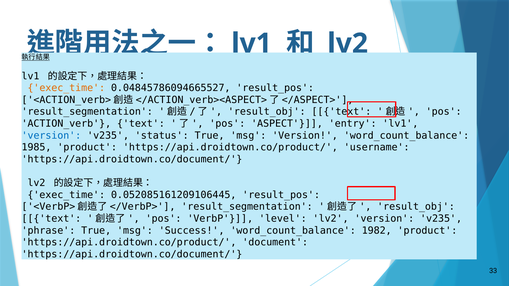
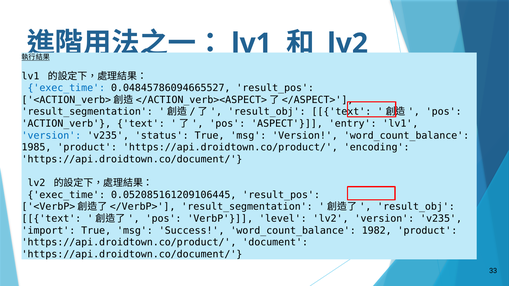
exec_time at (66, 88) colour: orange -> blue
username: username -> encoding
phrase: phrase -> import
